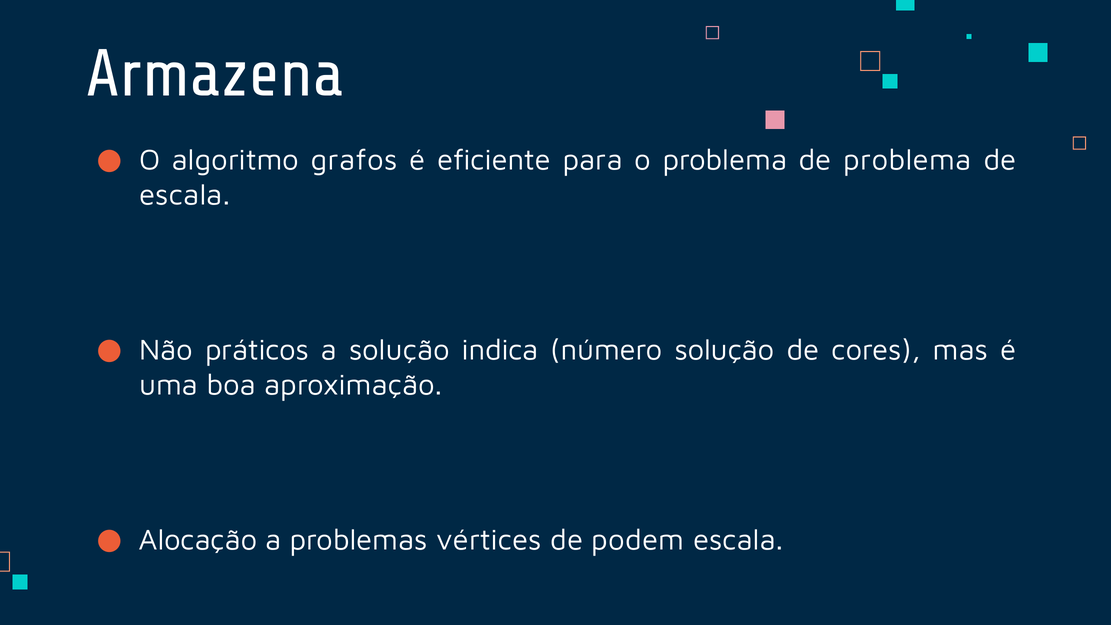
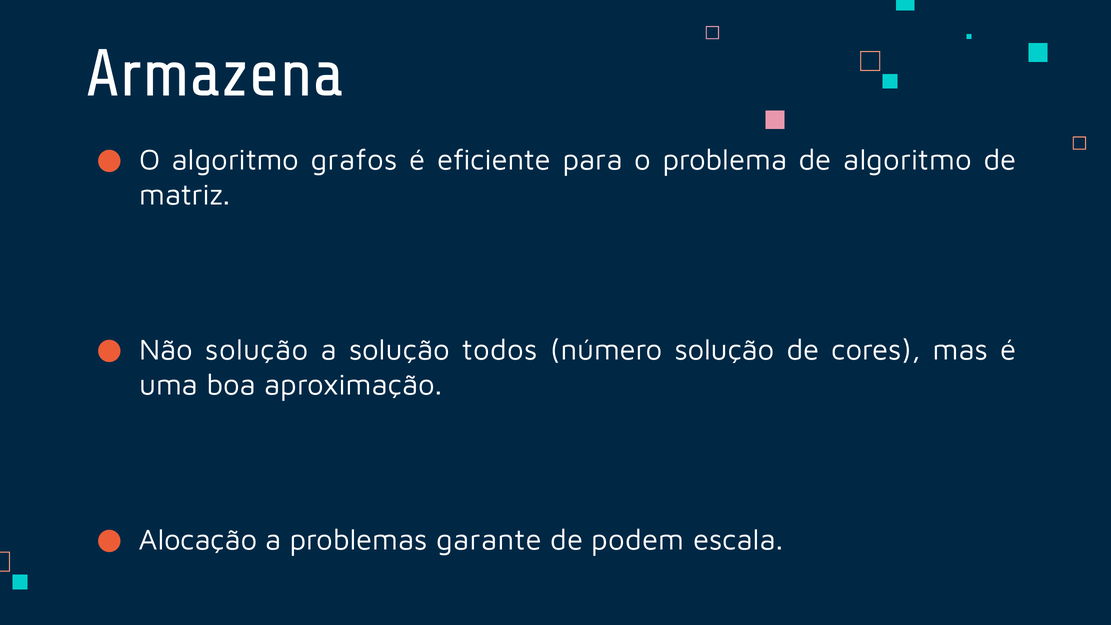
de problema: problema -> algoritmo
escala at (185, 195): escala -> matriz
Não práticos: práticos -> solução
indica: indica -> todos
vértices: vértices -> garante
